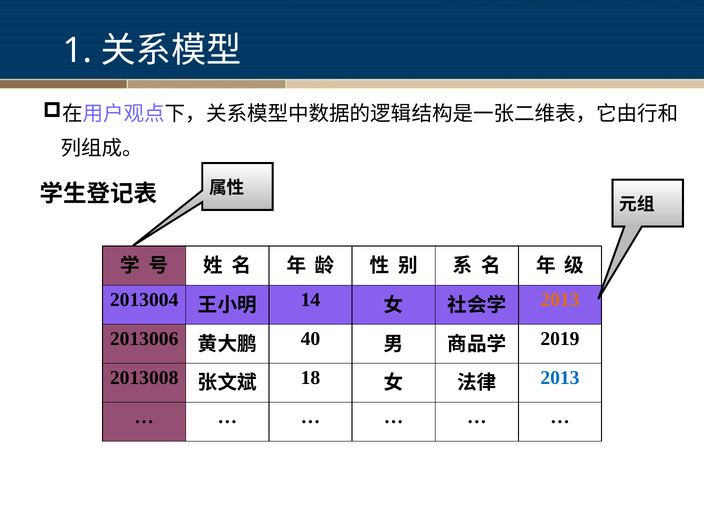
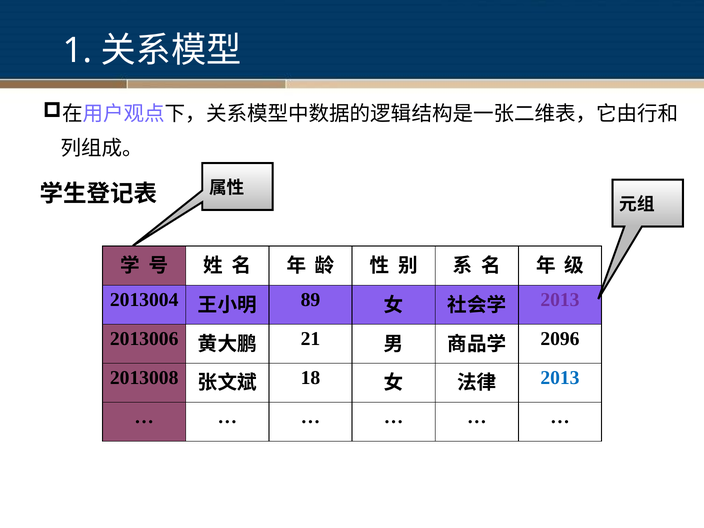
14: 14 -> 89
2013 at (560, 300) colour: orange -> purple
40: 40 -> 21
2019: 2019 -> 2096
